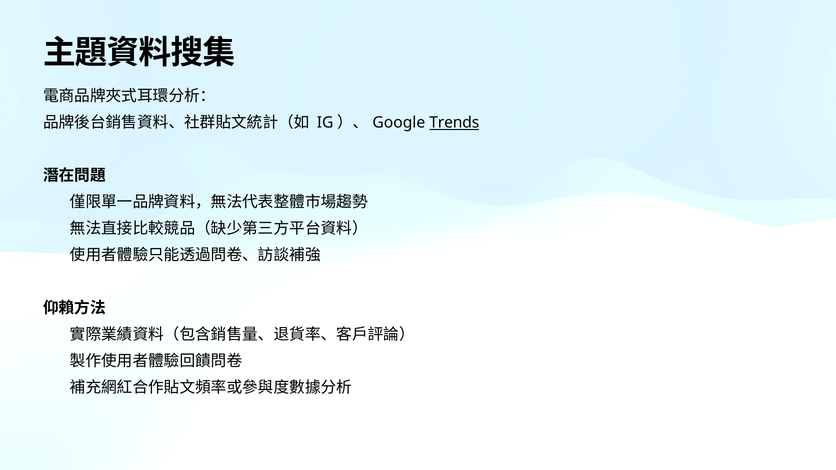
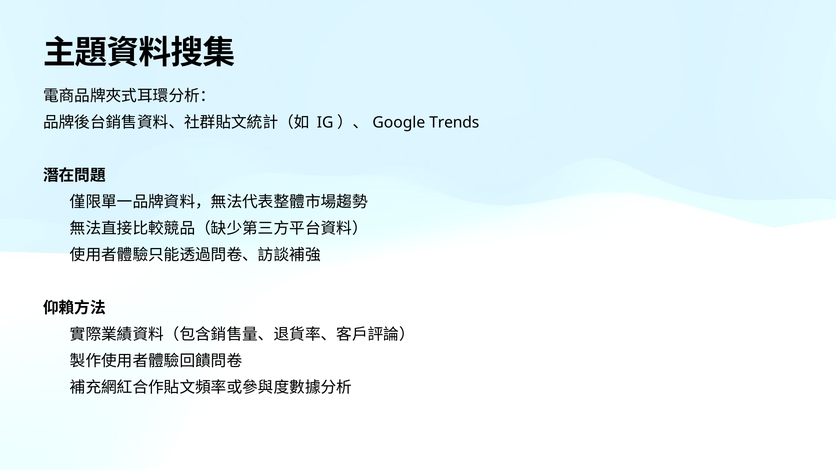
Trends underline: present -> none
